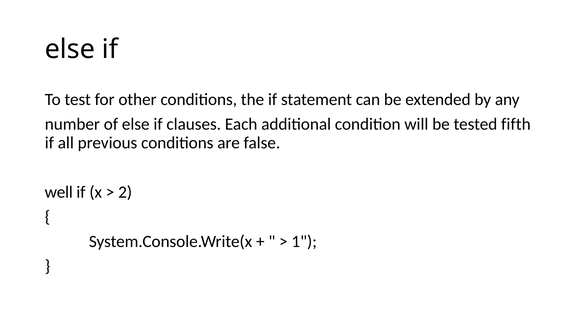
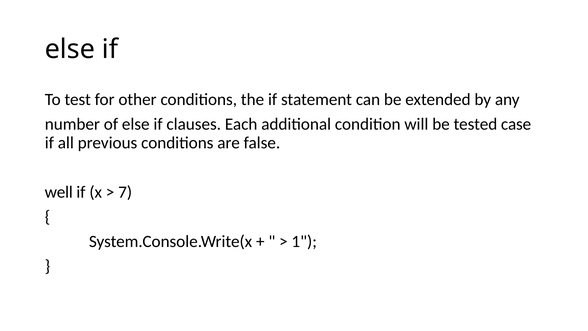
fifth: fifth -> case
2: 2 -> 7
